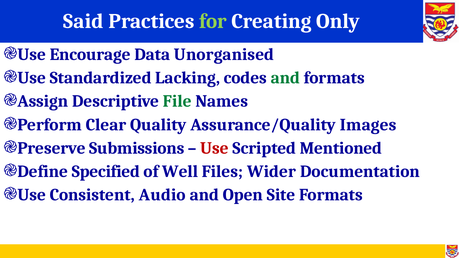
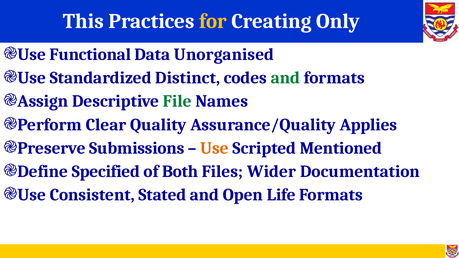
Said: Said -> This
for colour: light green -> yellow
Encourage: Encourage -> Functional
Lacking: Lacking -> Distinct
Images: Images -> Applies
Use colour: red -> orange
Well: Well -> Both
Audio: Audio -> Stated
Site: Site -> Life
